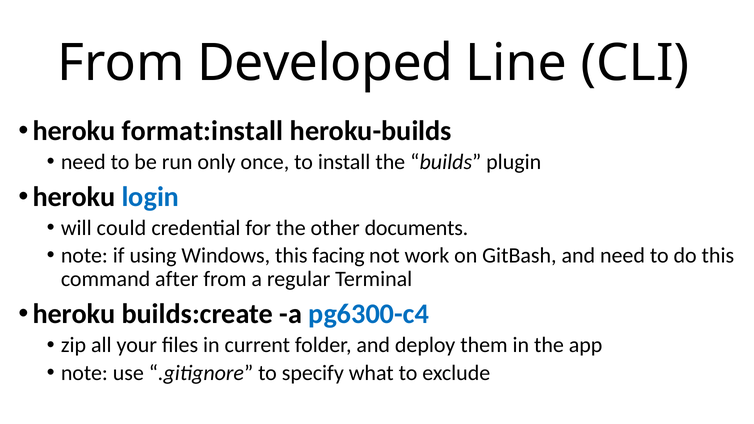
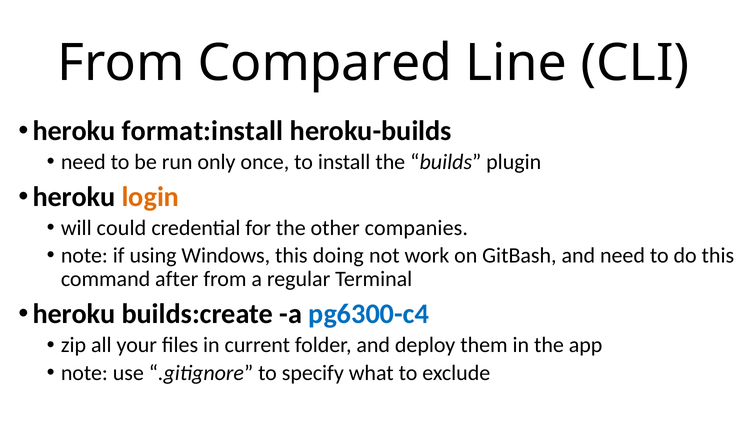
Developed: Developed -> Compared
login colour: blue -> orange
documents: documents -> companies
facing: facing -> doing
